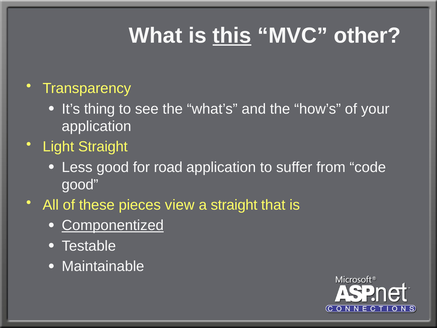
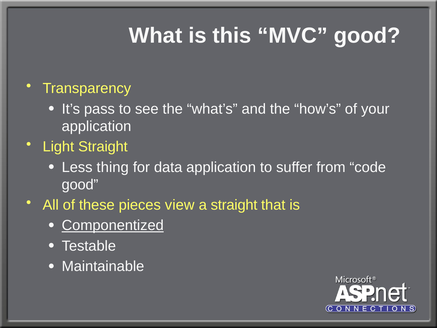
this underline: present -> none
MVC other: other -> good
thing: thing -> pass
Less good: good -> thing
road: road -> data
